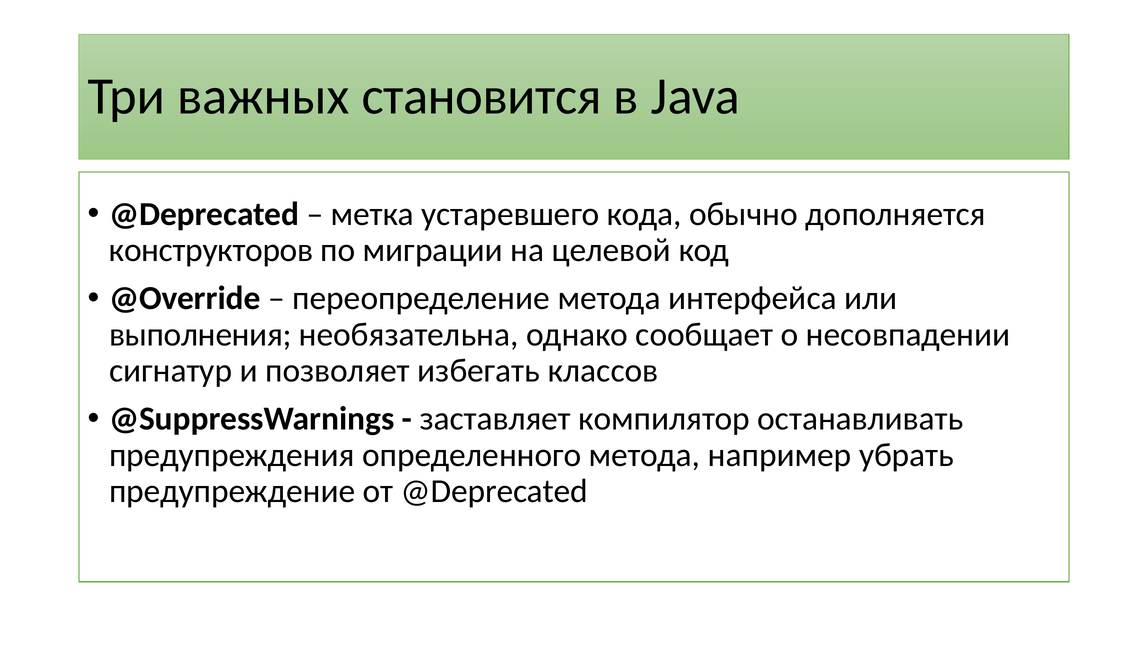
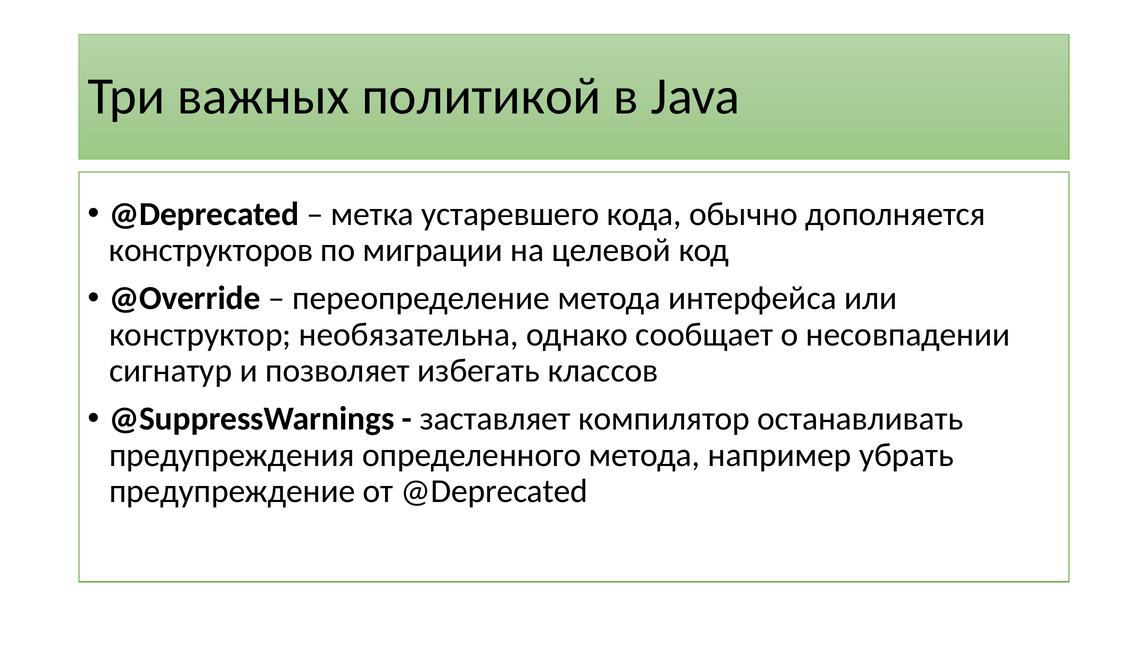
становится: становится -> политикой
выполнения: выполнения -> конструктор
